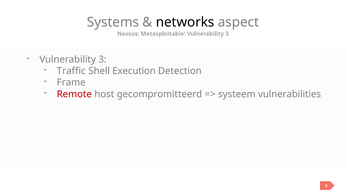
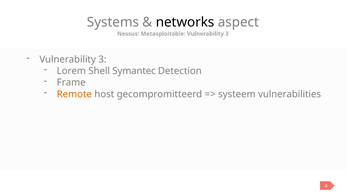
Traffic: Traffic -> Lorem
Execution: Execution -> Symantec
Remote colour: red -> orange
